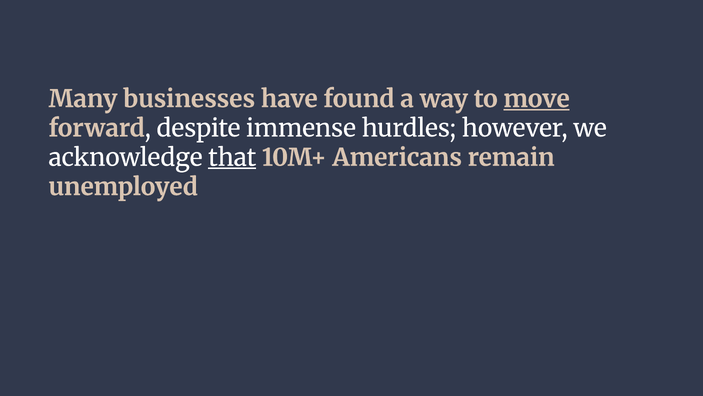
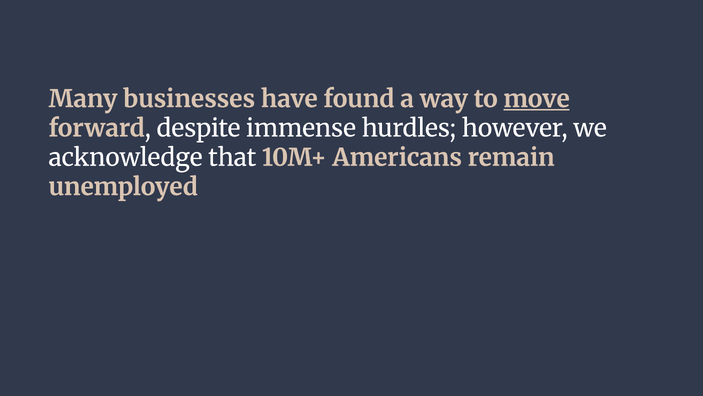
that underline: present -> none
